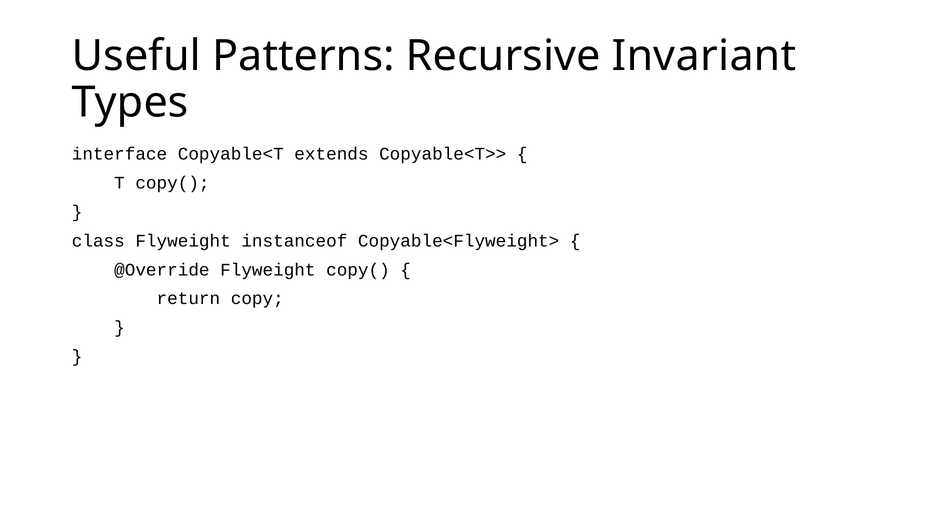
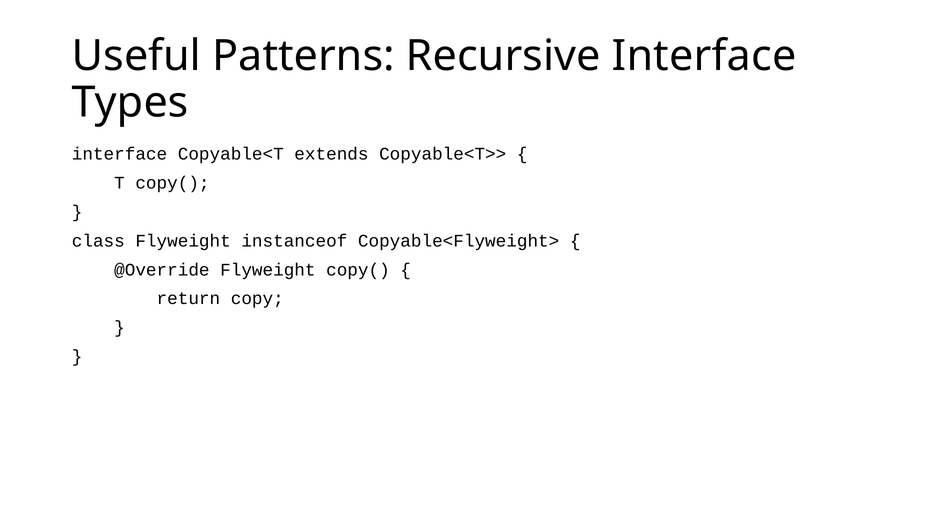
Recursive Invariant: Invariant -> Interface
